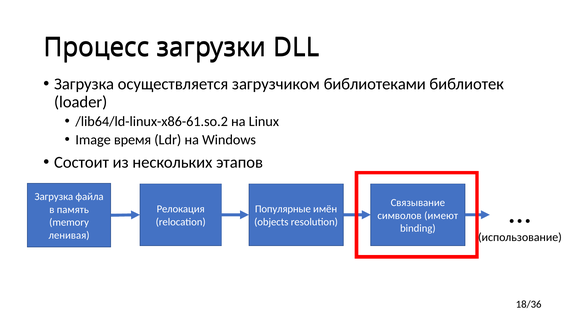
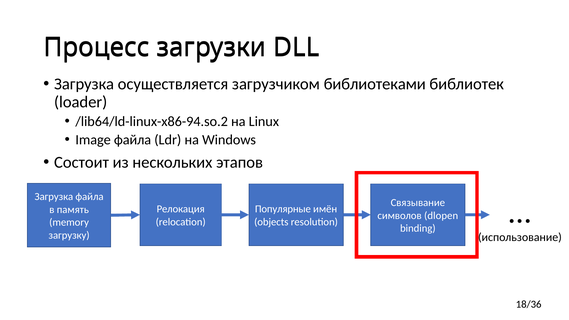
/lib64/ld-linux-x86-61.so.2: /lib64/ld-linux-x86-61.so.2 -> /lib64/ld-linux-x86-94.so.2
Image время: время -> файла
имеют: имеют -> dlopen
ленивая: ленивая -> загрузку
